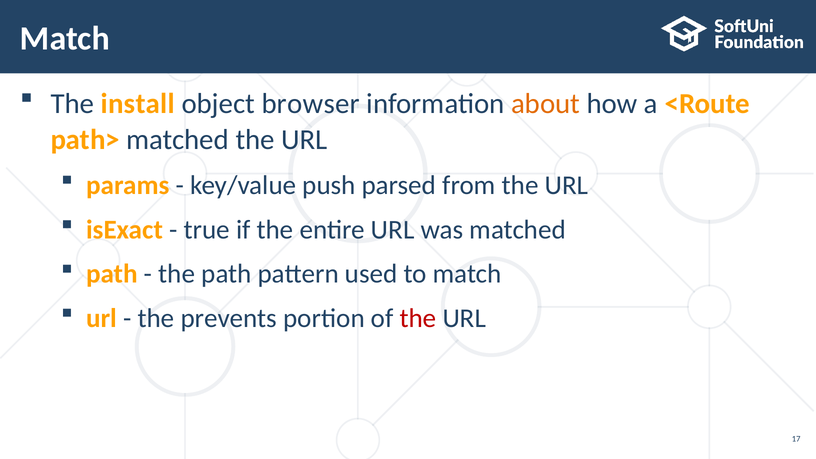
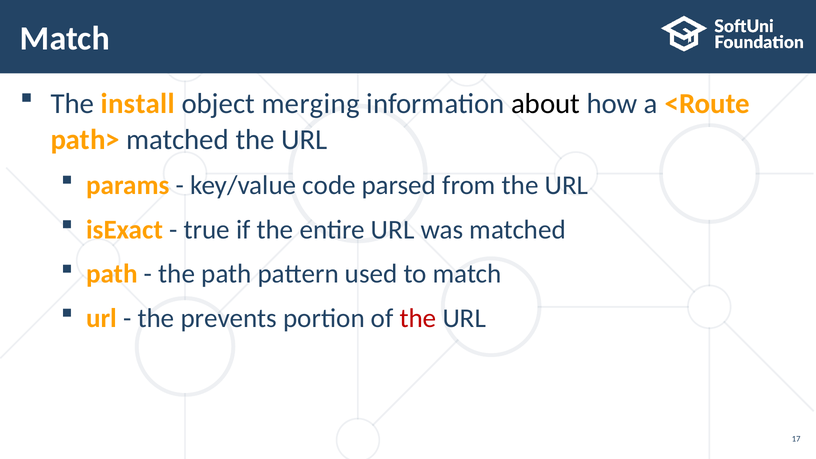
browser: browser -> merging
about colour: orange -> black
push: push -> code
